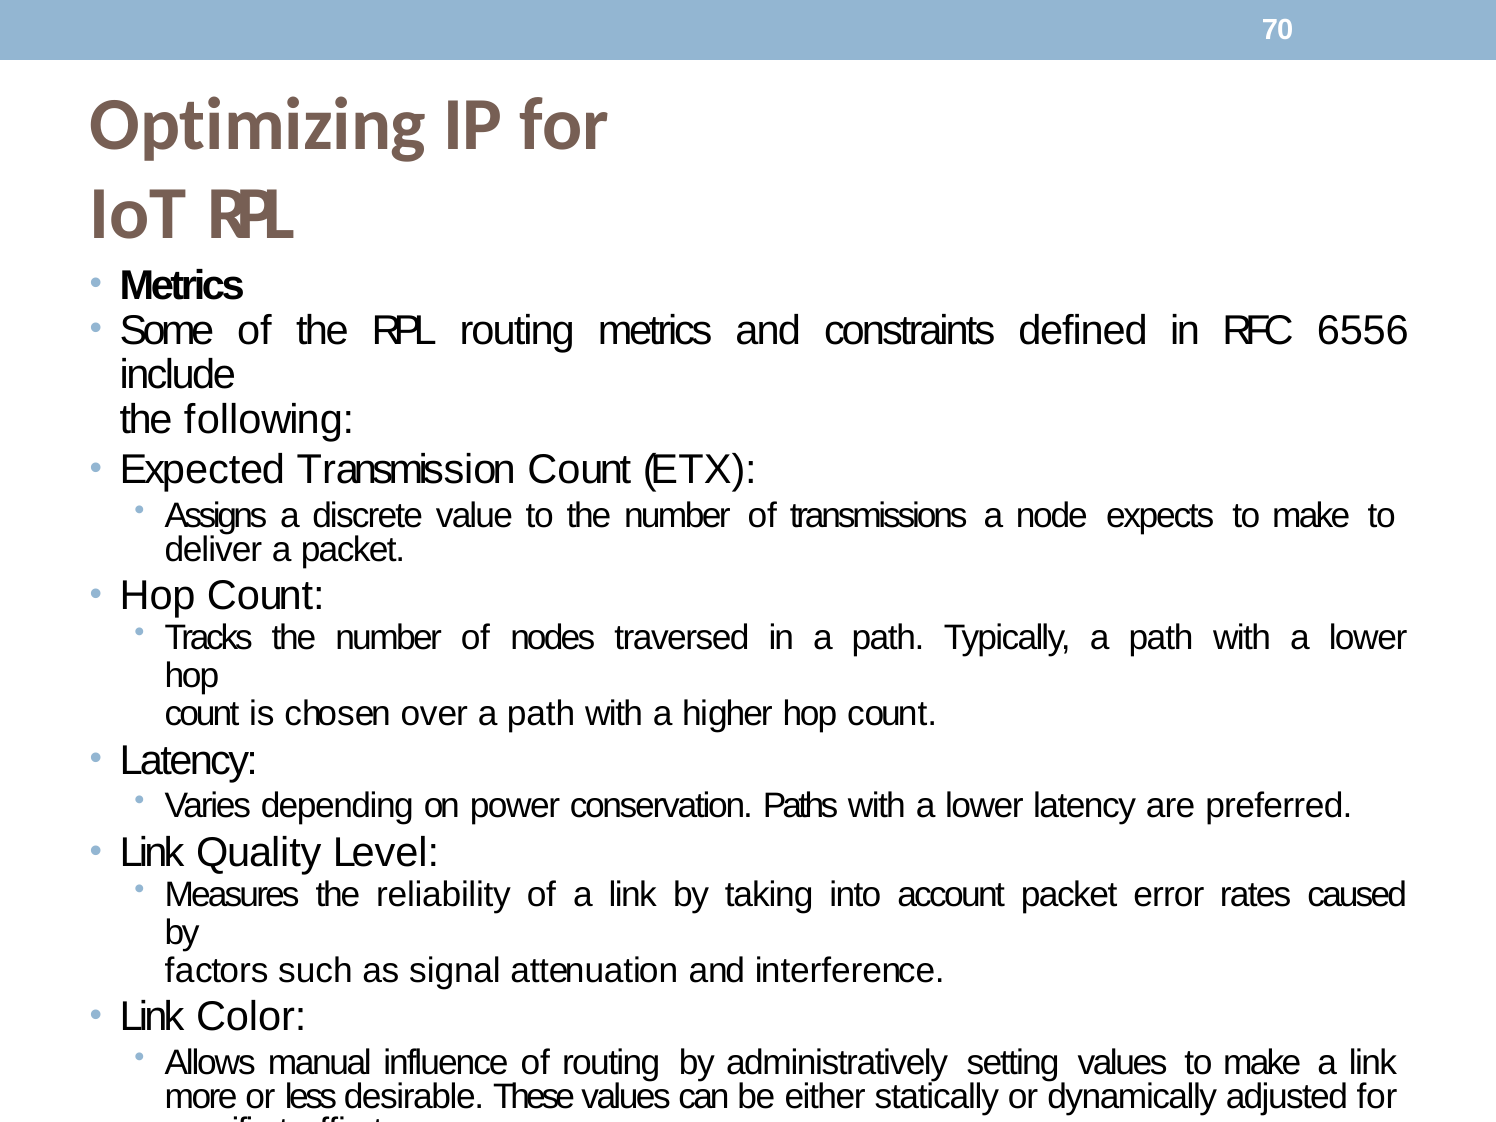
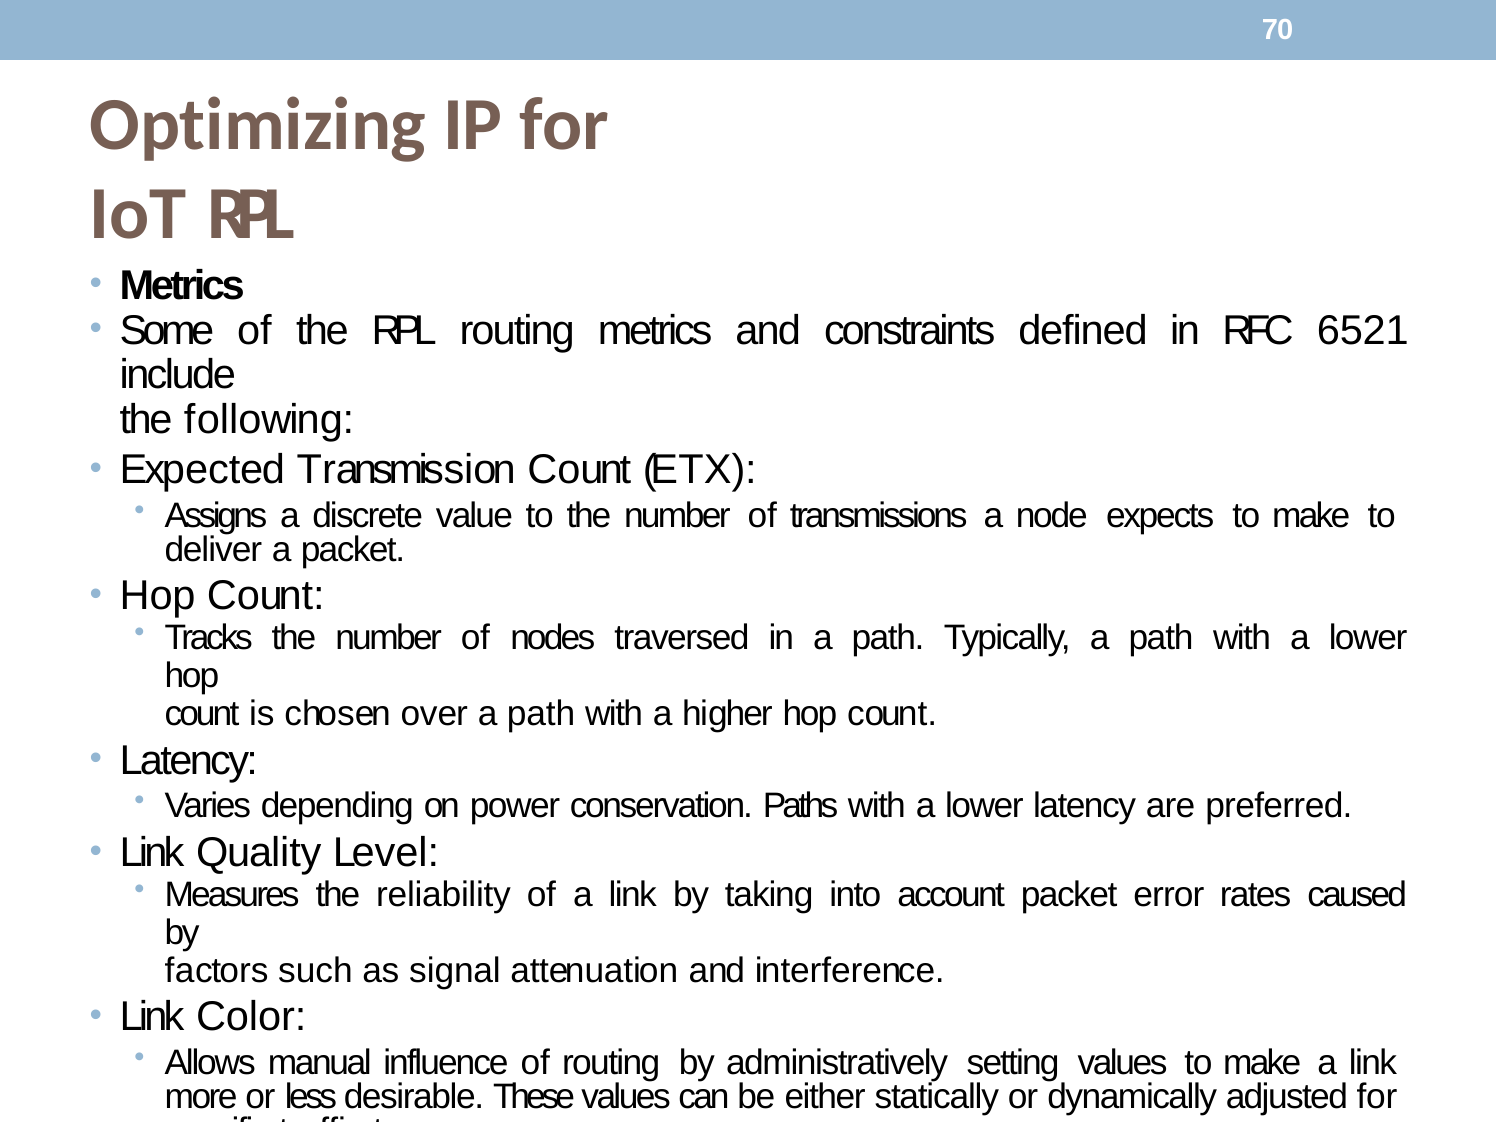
6556: 6556 -> 6521
